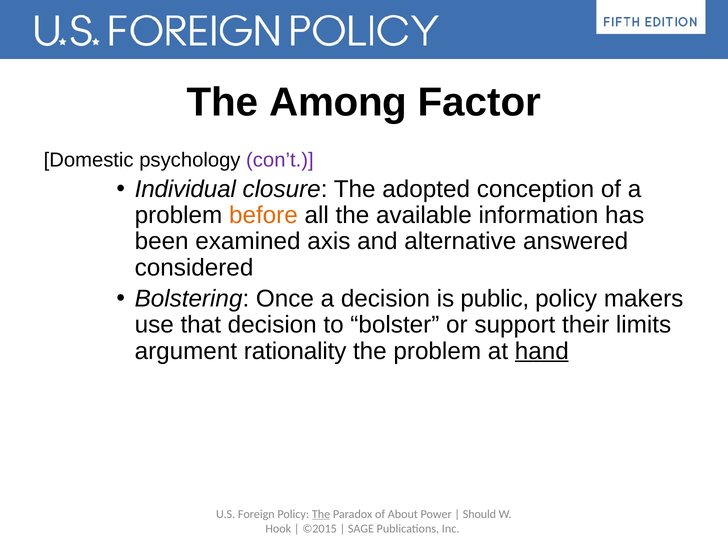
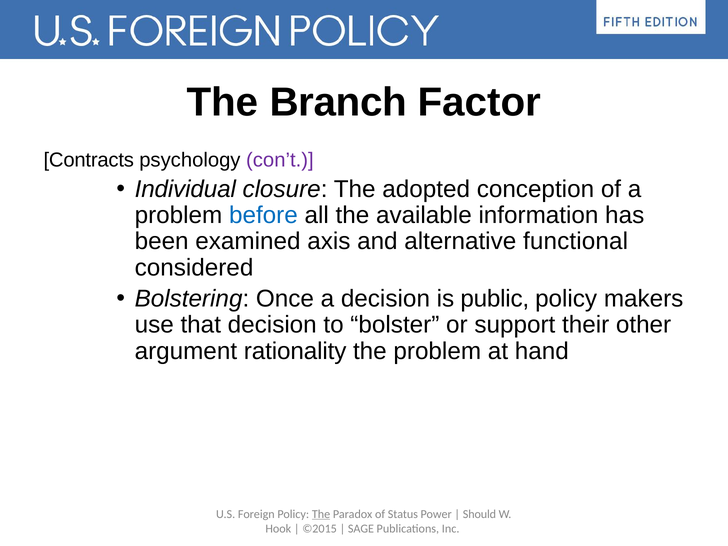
Among: Among -> Branch
Domestic: Domestic -> Contracts
before colour: orange -> blue
answered: answered -> functional
limits: limits -> other
hand underline: present -> none
About: About -> Status
